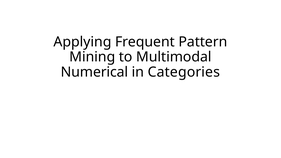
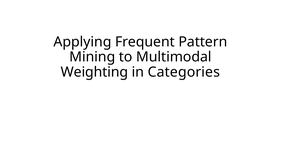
Numerical: Numerical -> Weighting
